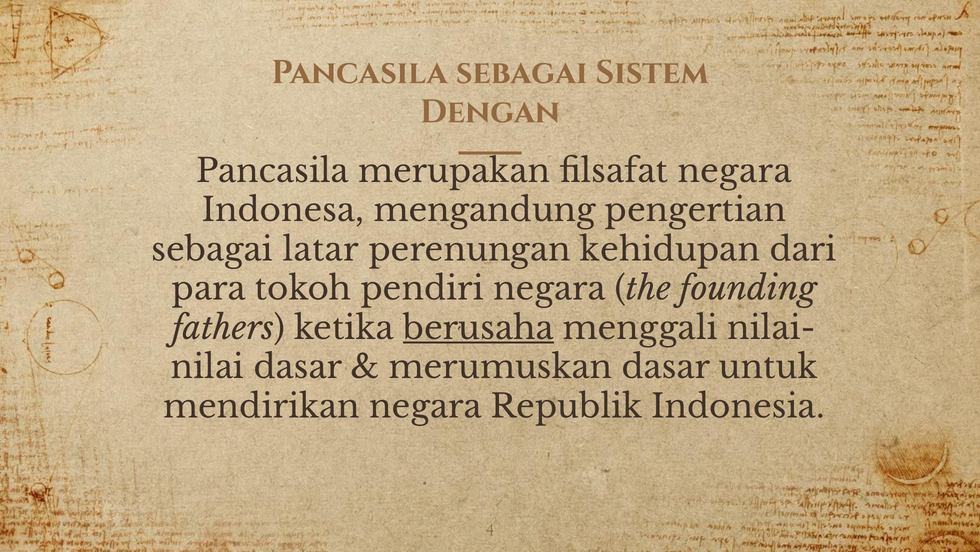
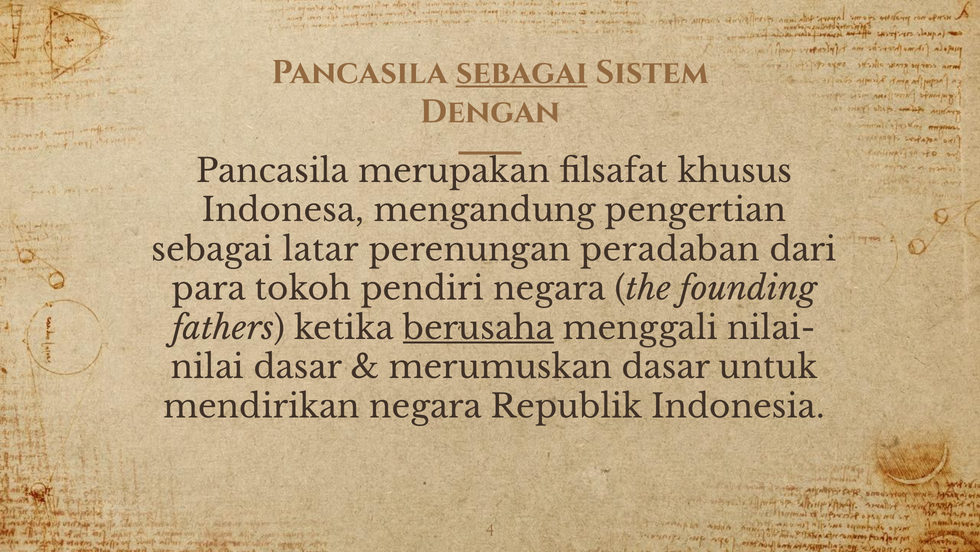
sebagai at (522, 72) underline: none -> present
filsafat negara: negara -> khusus
kehidupan: kehidupan -> peradaban
